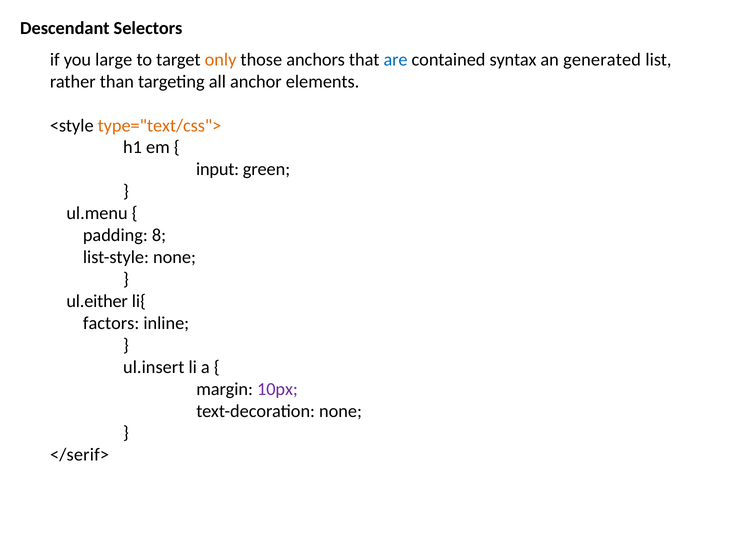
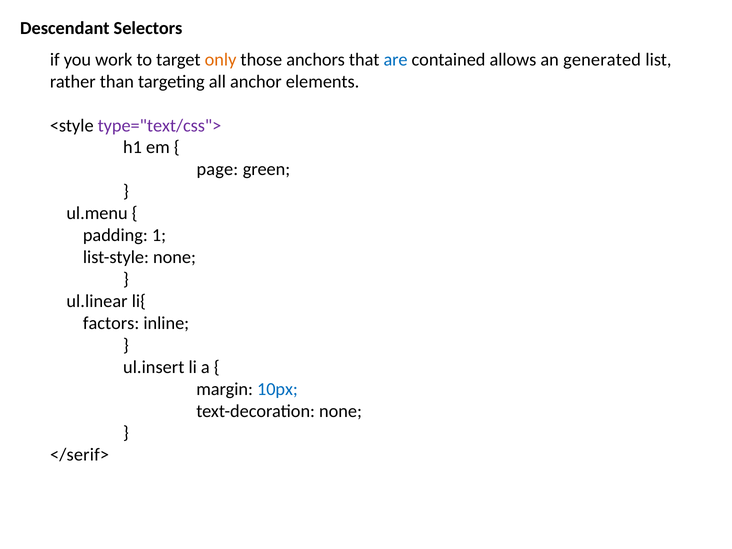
large: large -> work
syntax: syntax -> allows
type="text/css"> colour: orange -> purple
input: input -> page
8: 8 -> 1
ul.either: ul.either -> ul.linear
10px colour: purple -> blue
